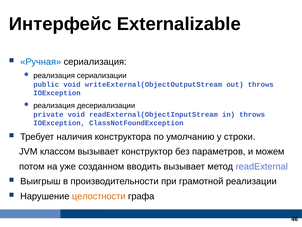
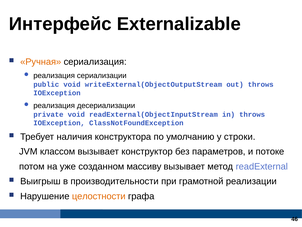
Ручная colour: blue -> orange
можем: можем -> потоке
вводить: вводить -> массиву
